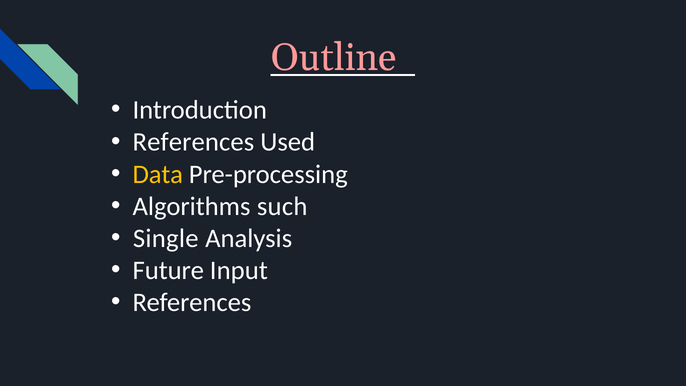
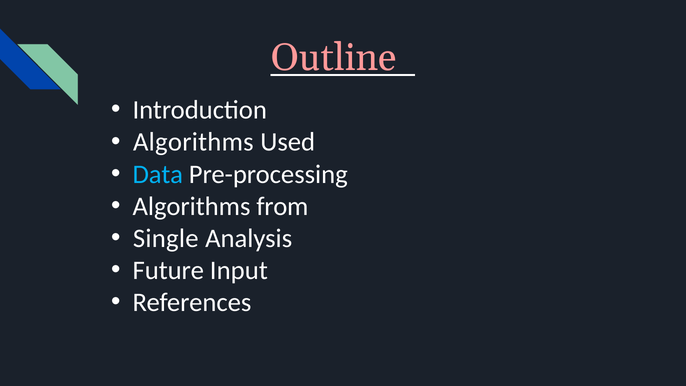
References at (193, 142): References -> Algorithms
Data colour: yellow -> light blue
such: such -> from
